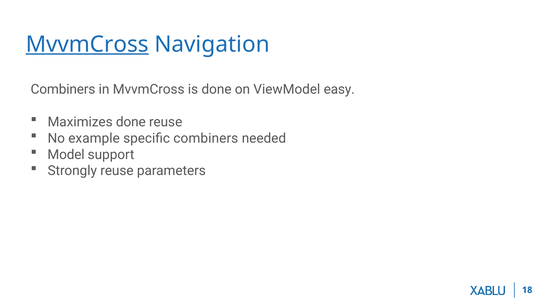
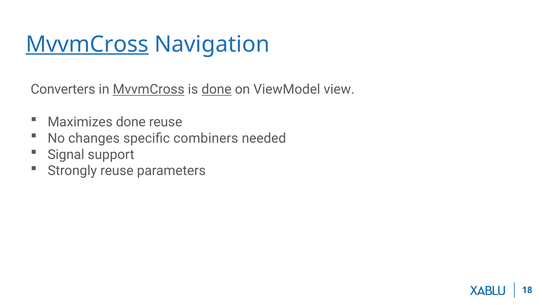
Combiners at (63, 89): Combiners -> Converters
MvvmCross at (149, 89) underline: none -> present
done at (217, 89) underline: none -> present
easy: easy -> view
example: example -> changes
Model: Model -> Signal
